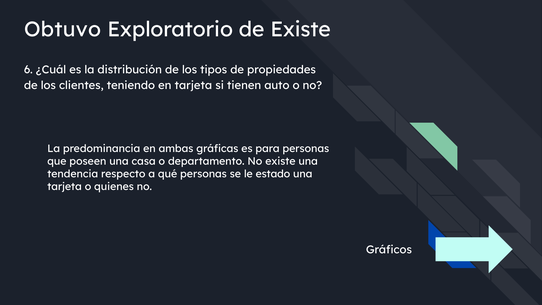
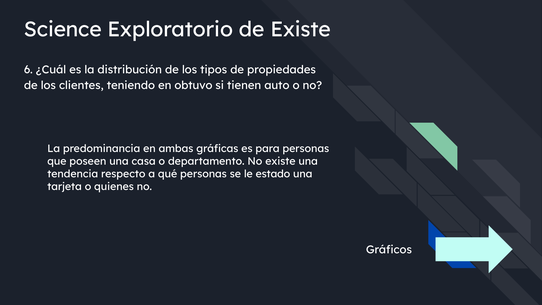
Obtuvo: Obtuvo -> Science
en tarjeta: tarjeta -> obtuvo
